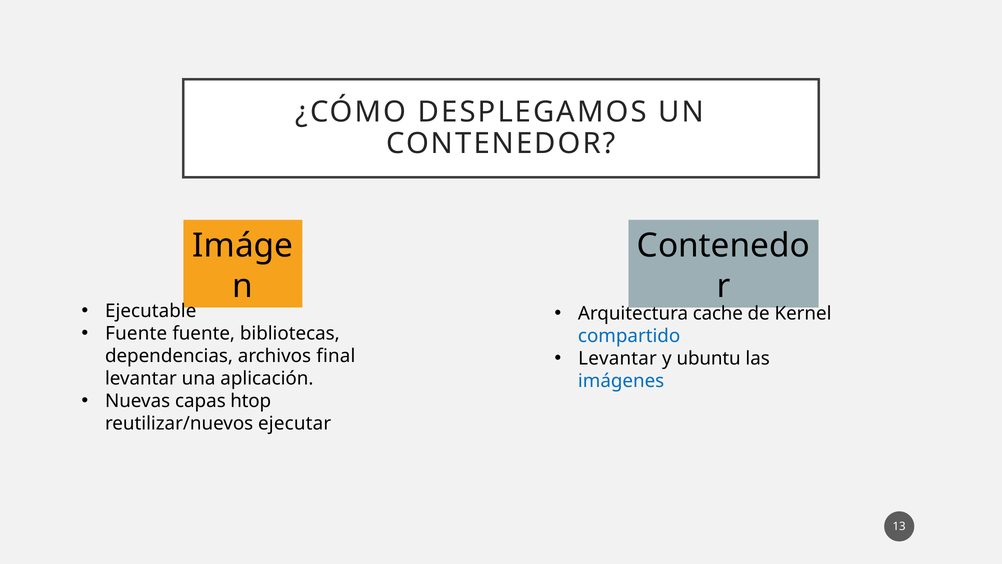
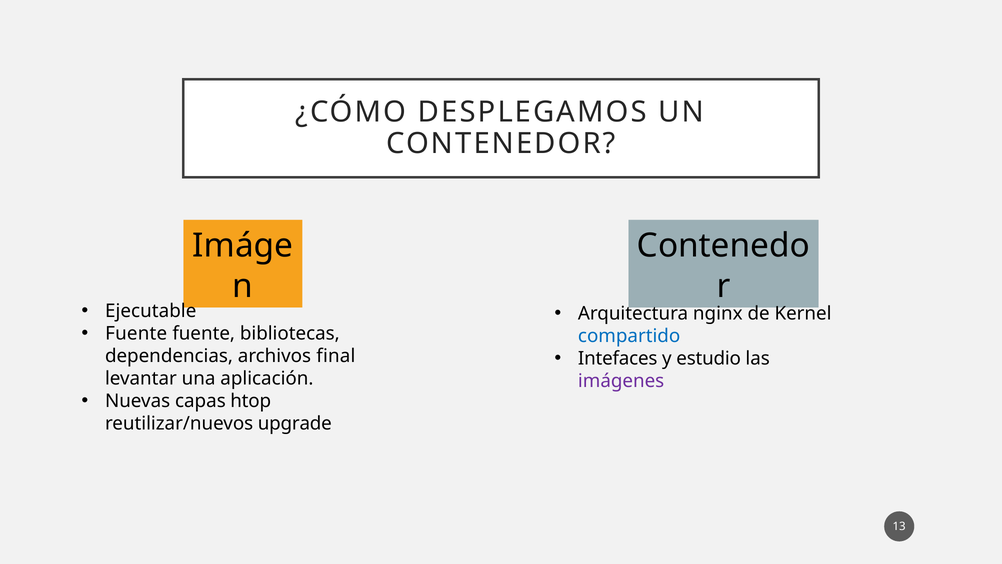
cache: cache -> nginx
Levantar at (617, 358): Levantar -> Intefaces
ubuntu: ubuntu -> estudio
imágenes colour: blue -> purple
ejecutar: ejecutar -> upgrade
